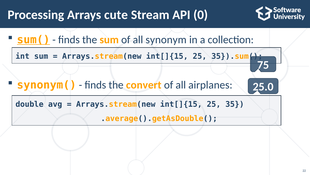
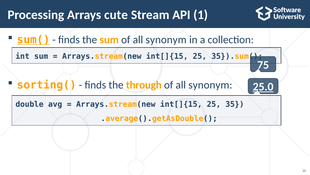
0: 0 -> 1
synonym(: synonym( -> sorting(
convert: convert -> through
airplanes at (210, 85): airplanes -> synonym
25.0 underline: none -> present
